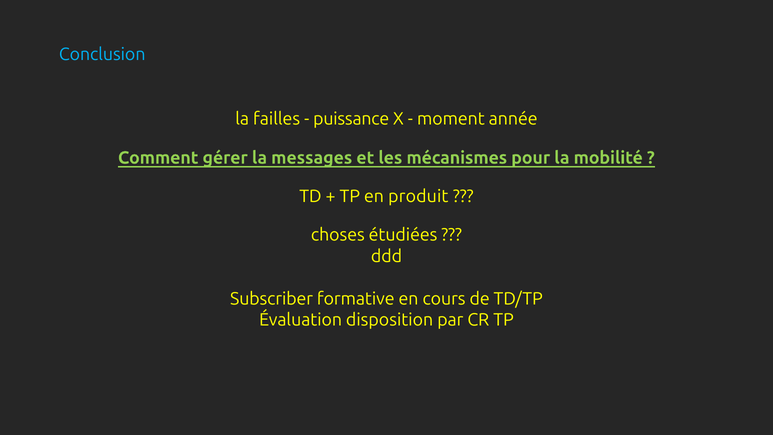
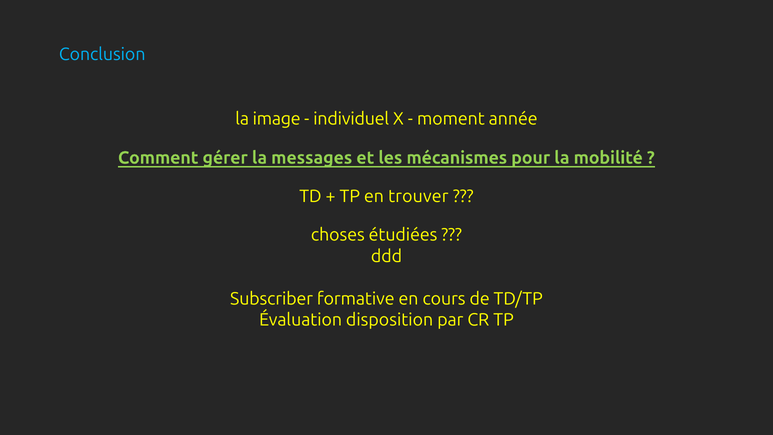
failles: failles -> image
puissance: puissance -> individuel
produit: produit -> trouver
